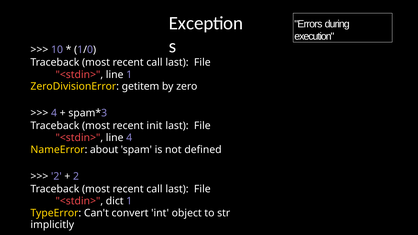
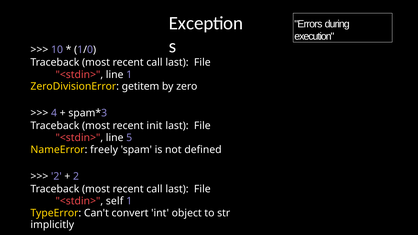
line 4: 4 -> 5
about: about -> freely
dict: dict -> self
